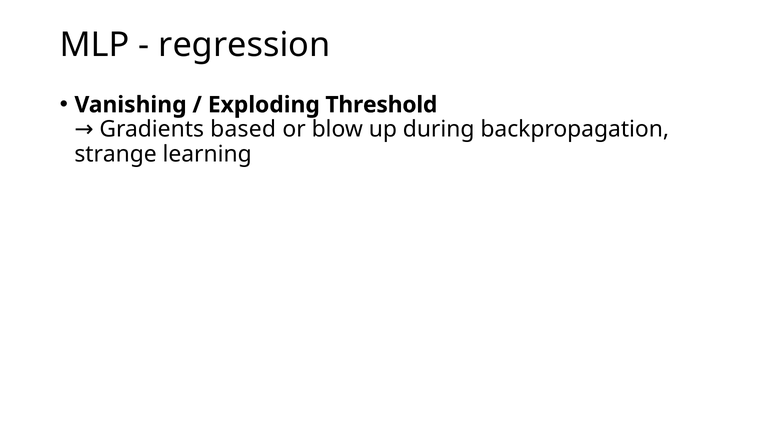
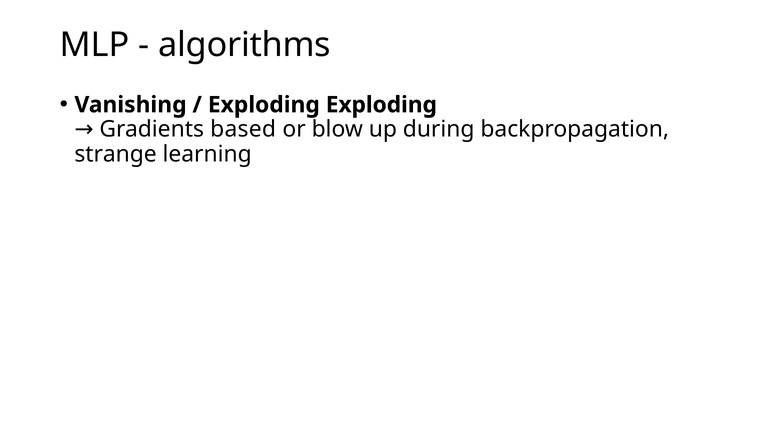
regression: regression -> algorithms
Exploding Threshold: Threshold -> Exploding
